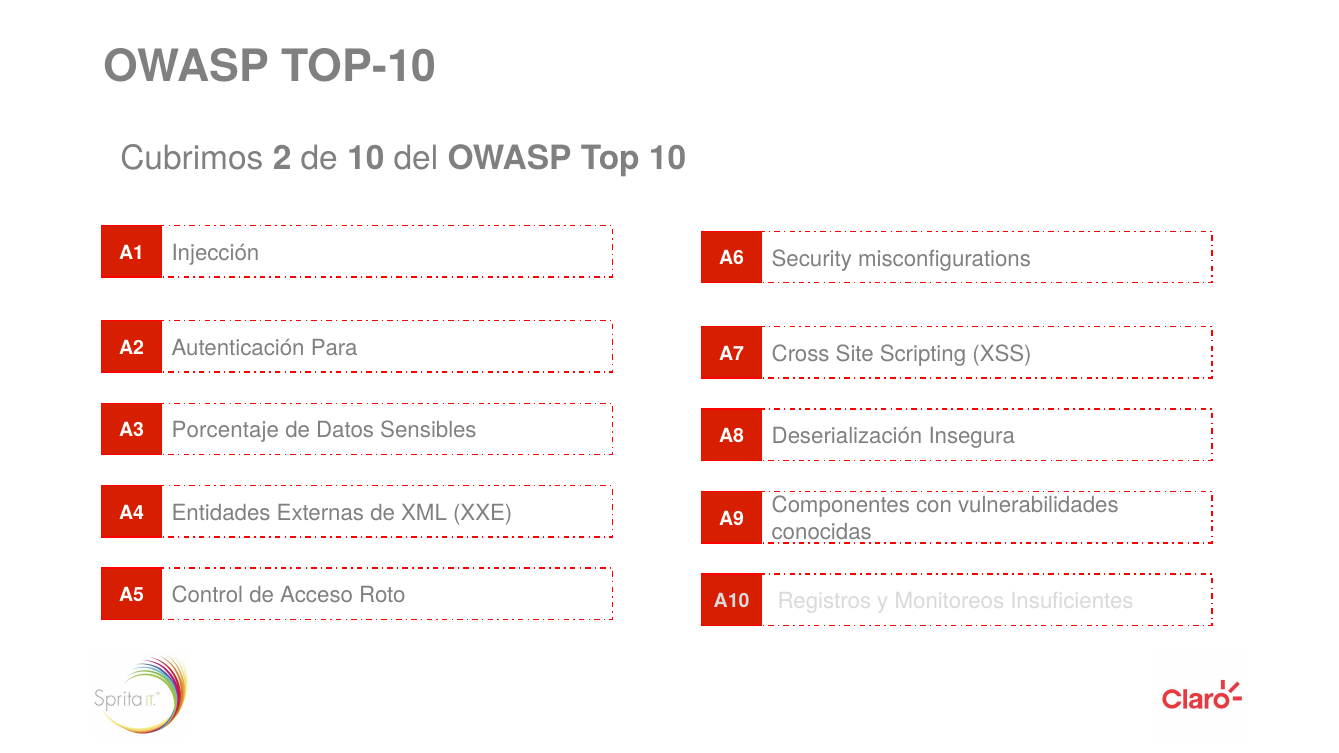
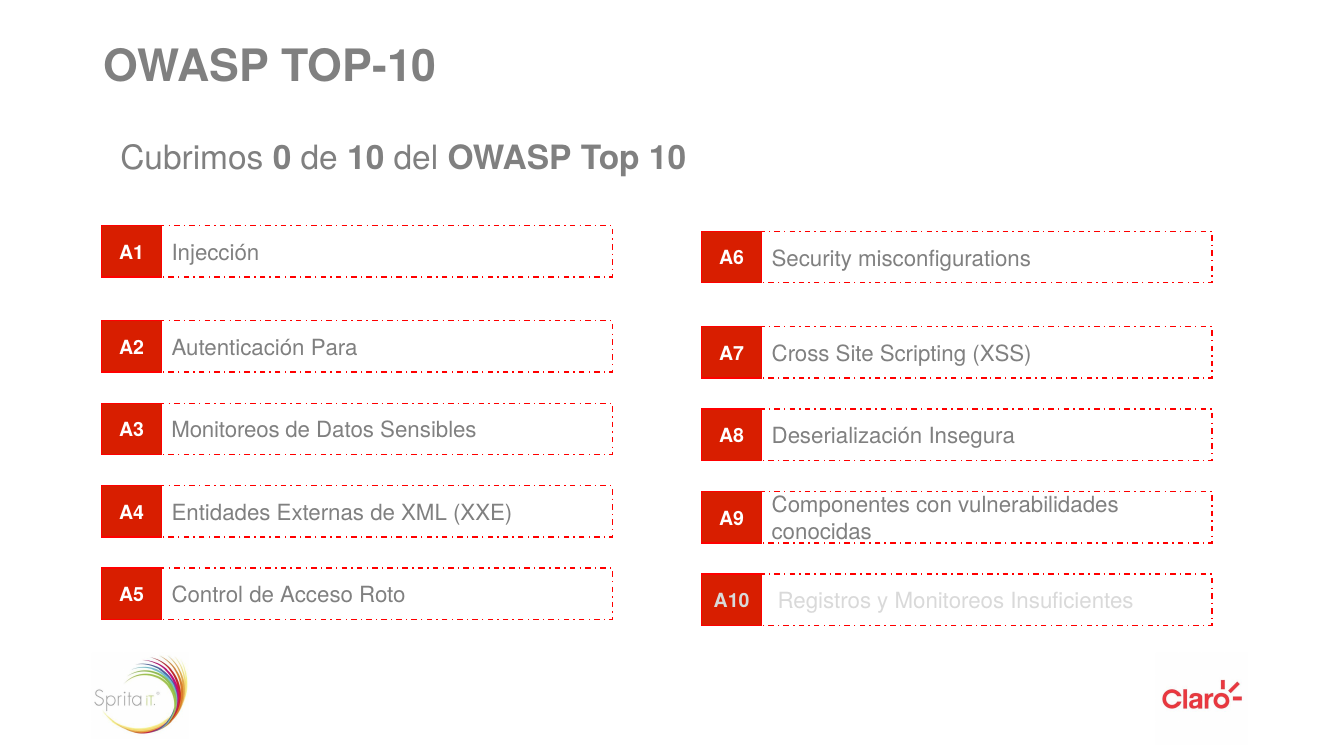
2: 2 -> 0
A3 Porcentaje: Porcentaje -> Monitoreos
